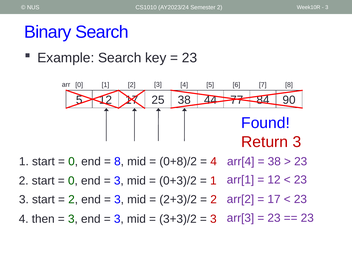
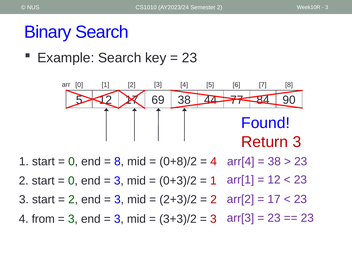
25: 25 -> 69
then: then -> from
